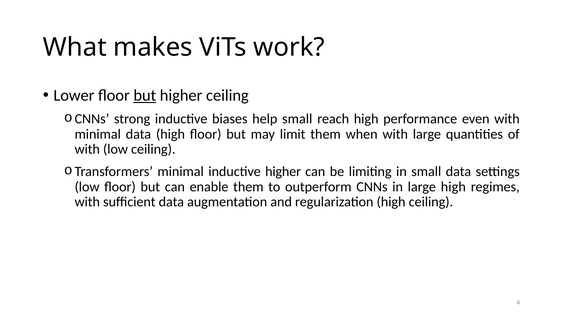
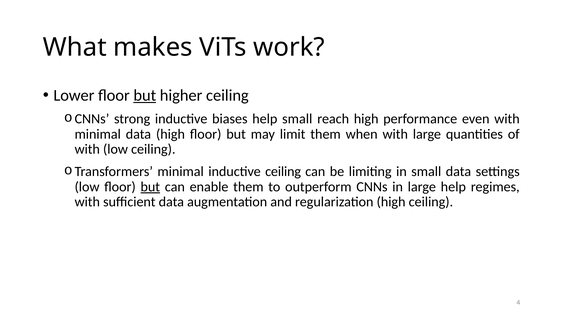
inductive higher: higher -> ceiling
but at (150, 187) underline: none -> present
large high: high -> help
